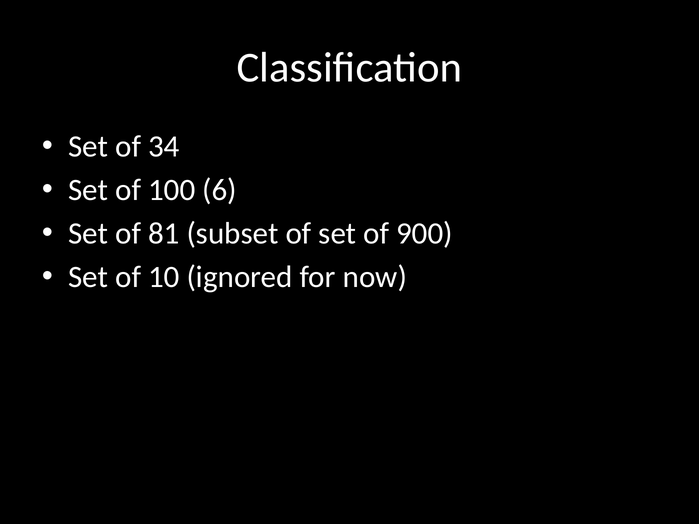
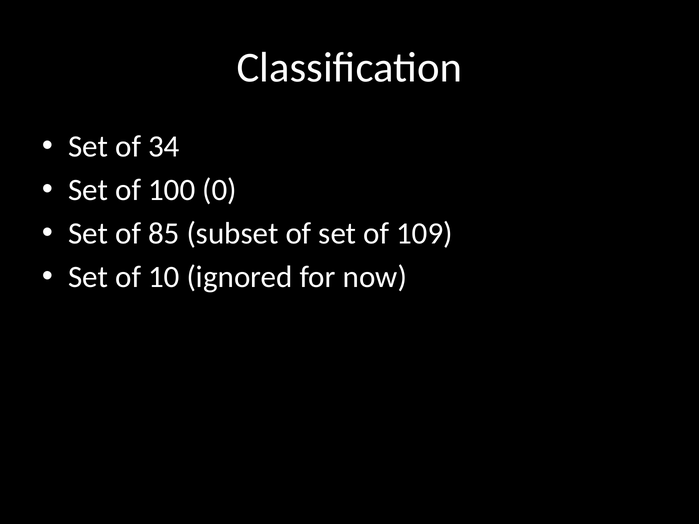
6: 6 -> 0
81: 81 -> 85
900: 900 -> 109
